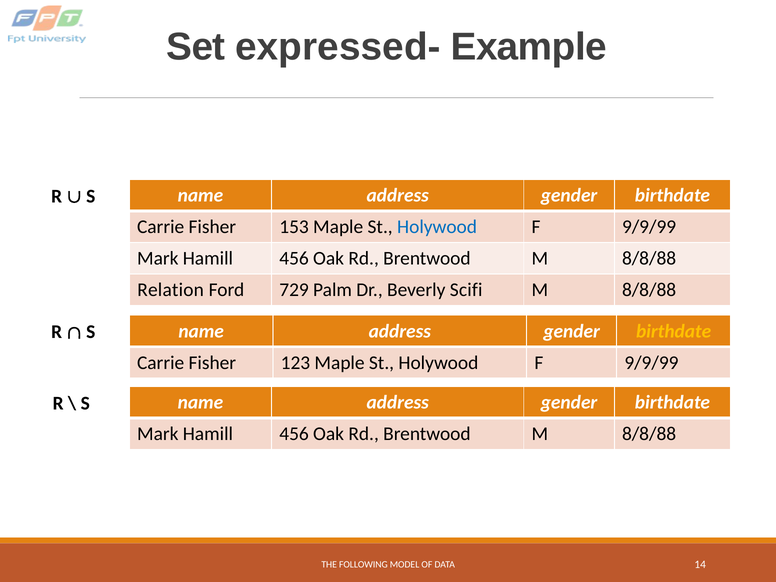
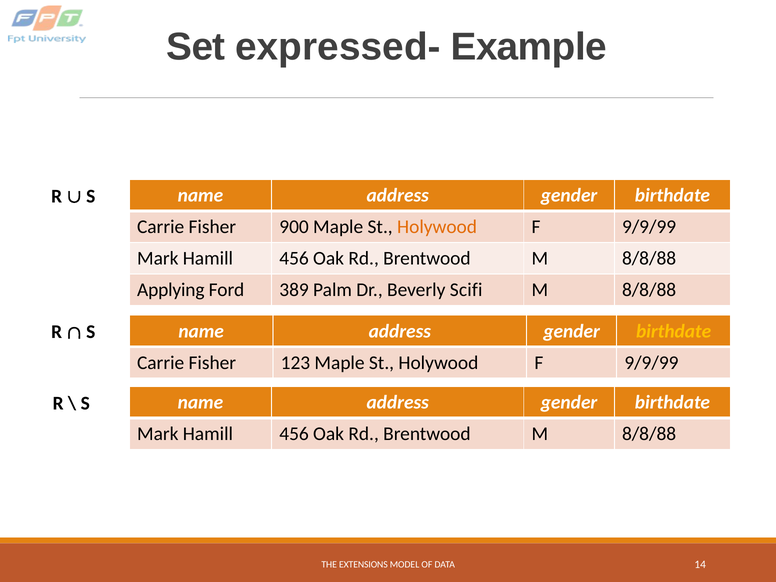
153: 153 -> 900
Holywood at (437, 227) colour: blue -> orange
Relation: Relation -> Applying
729: 729 -> 389
FOLLOWING: FOLLOWING -> EXTENSIONS
